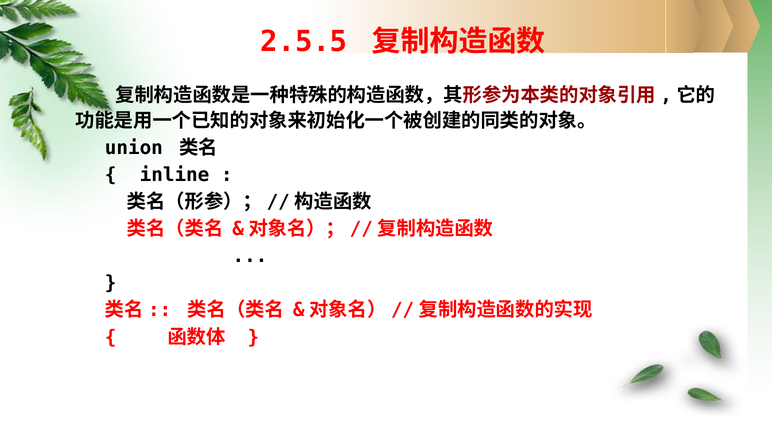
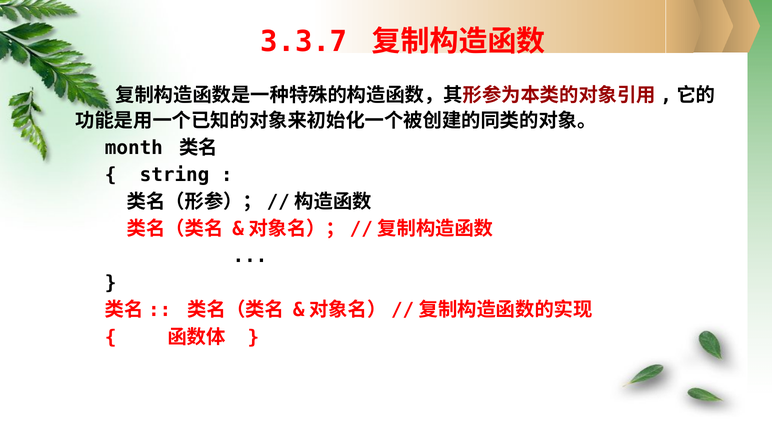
2.5.5: 2.5.5 -> 3.3.7
union: union -> month
inline: inline -> string
